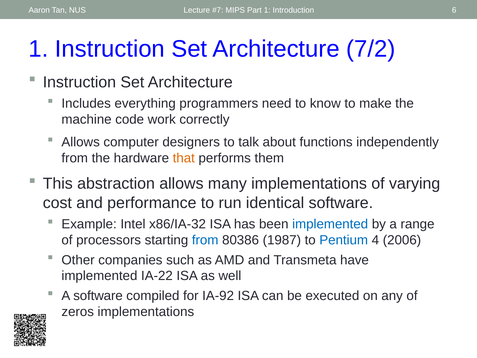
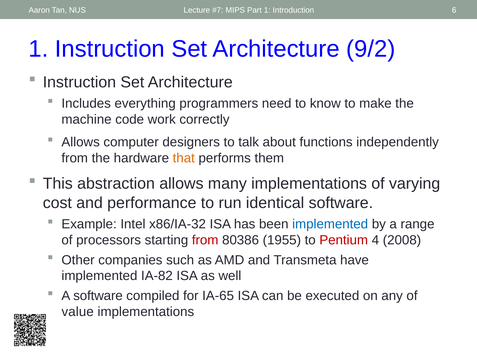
7/2: 7/2 -> 9/2
from at (205, 240) colour: blue -> red
1987: 1987 -> 1955
Pentium colour: blue -> red
2006: 2006 -> 2008
IA-22: IA-22 -> IA-82
IA-92: IA-92 -> IA-65
zeros: zeros -> value
